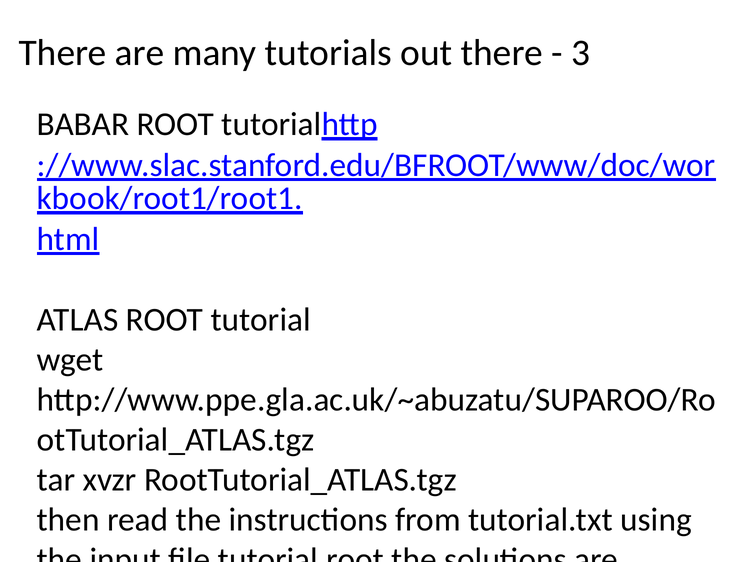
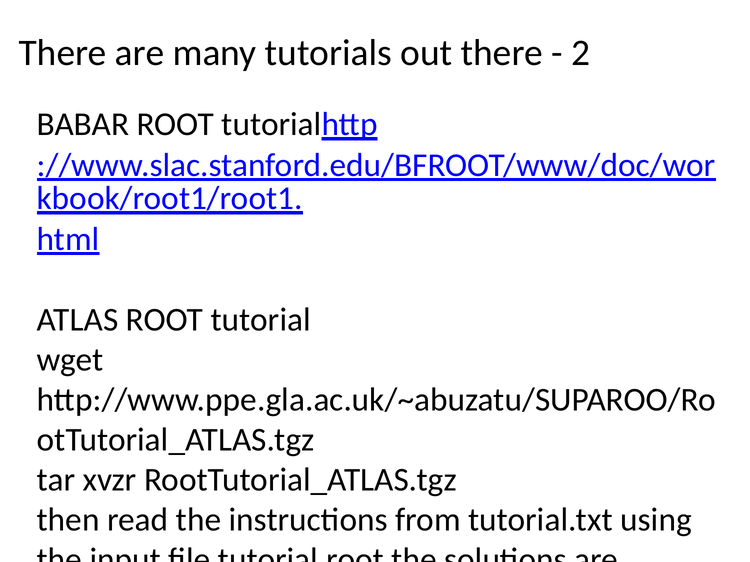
3: 3 -> 2
